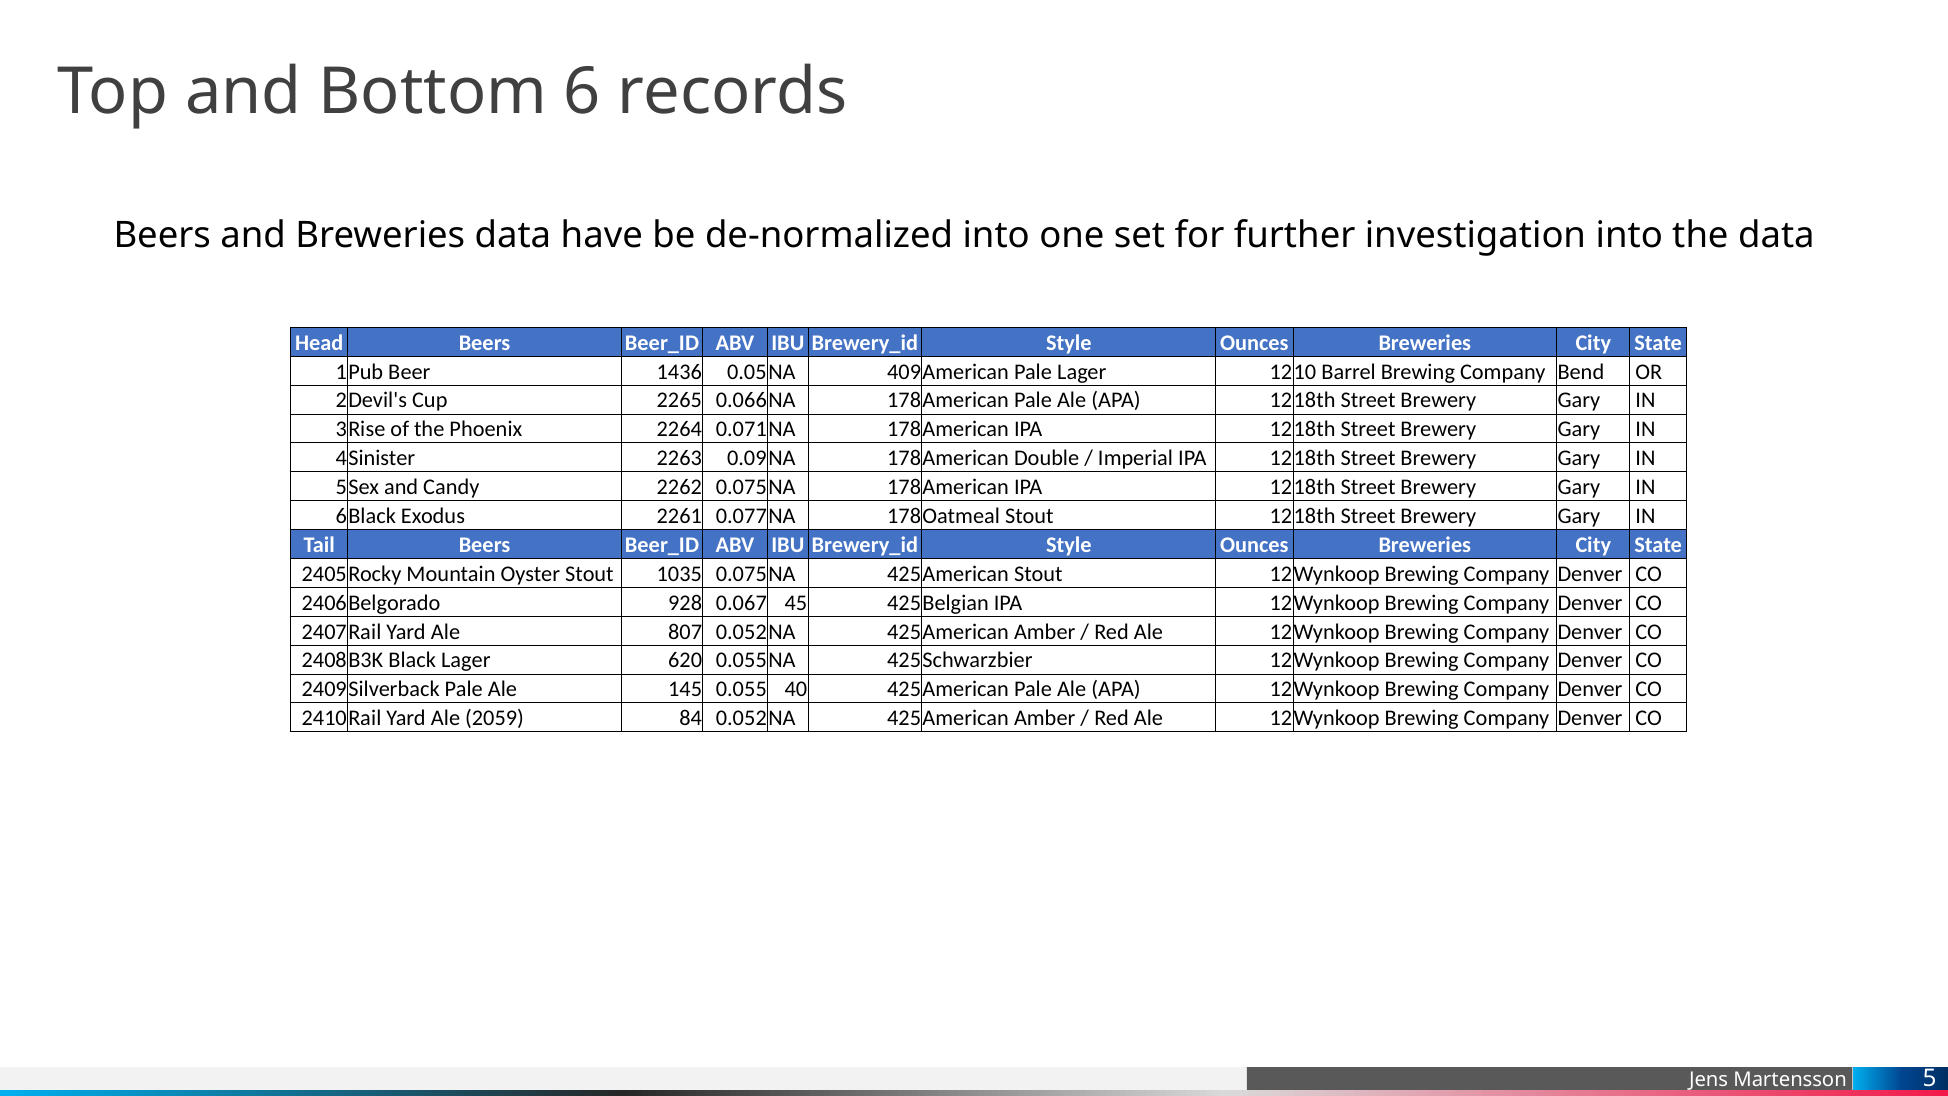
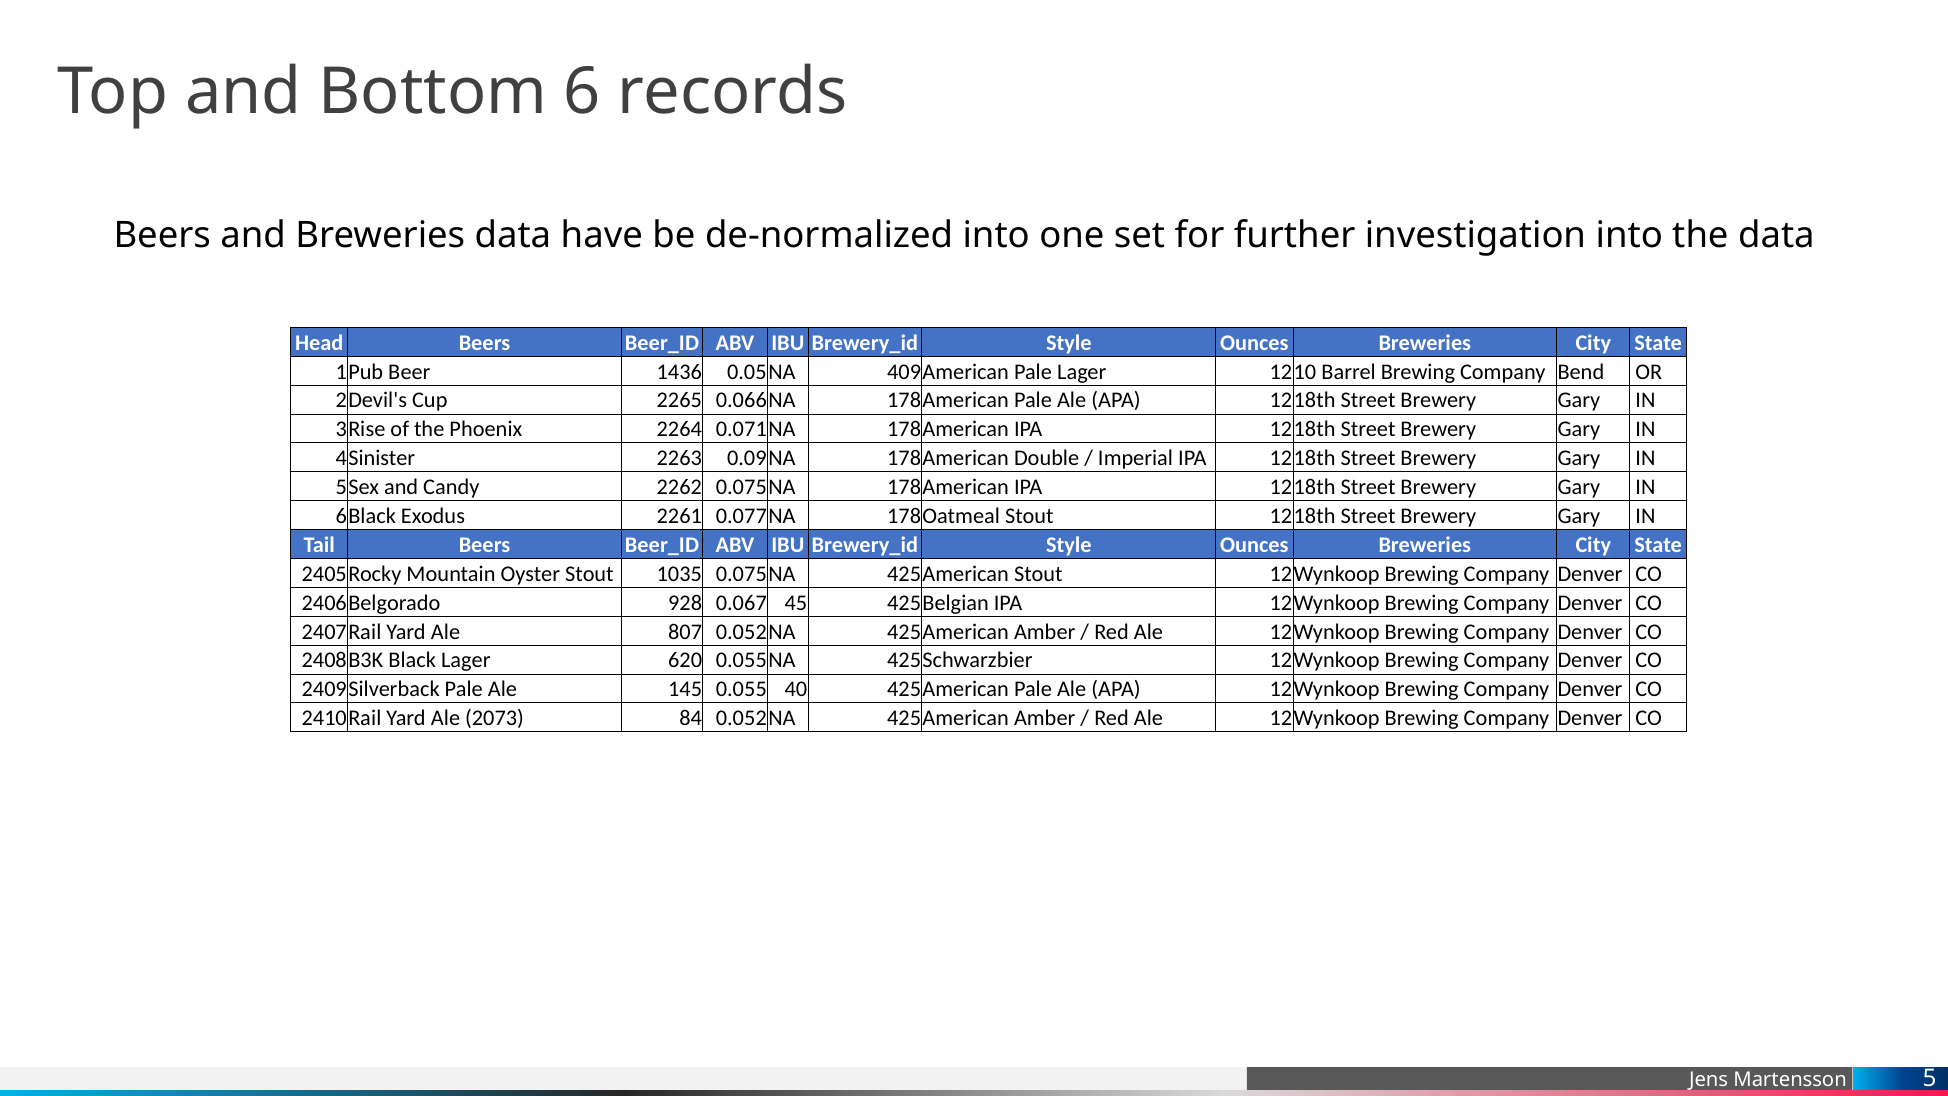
2059: 2059 -> 2073
